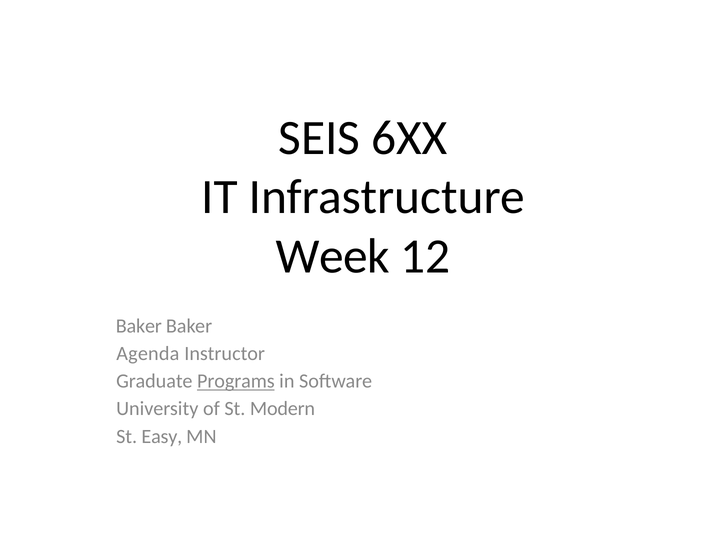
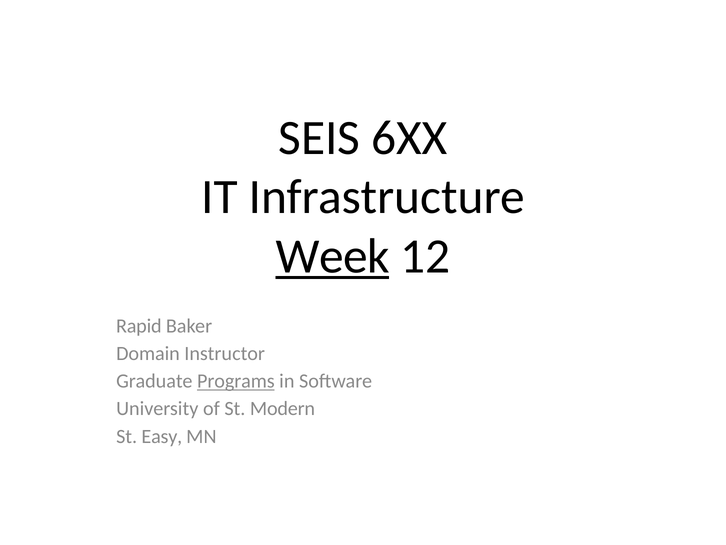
Week underline: none -> present
Baker at (139, 326): Baker -> Rapid
Agenda: Agenda -> Domain
